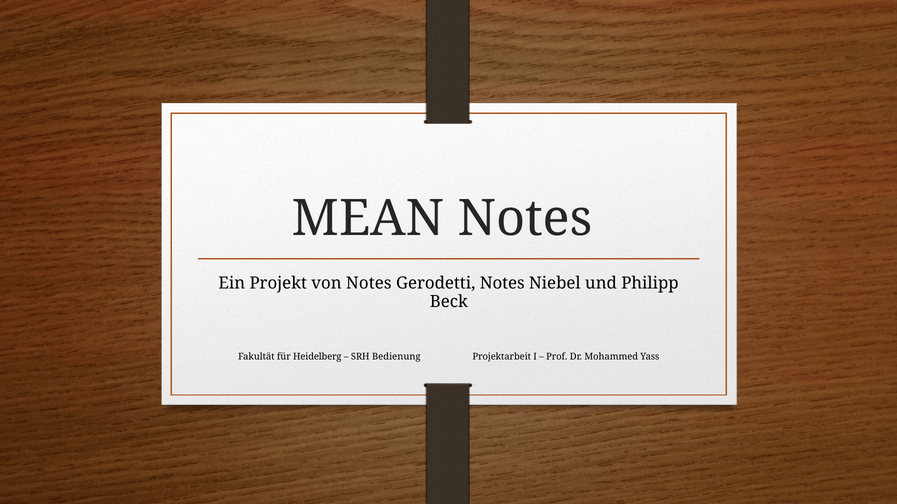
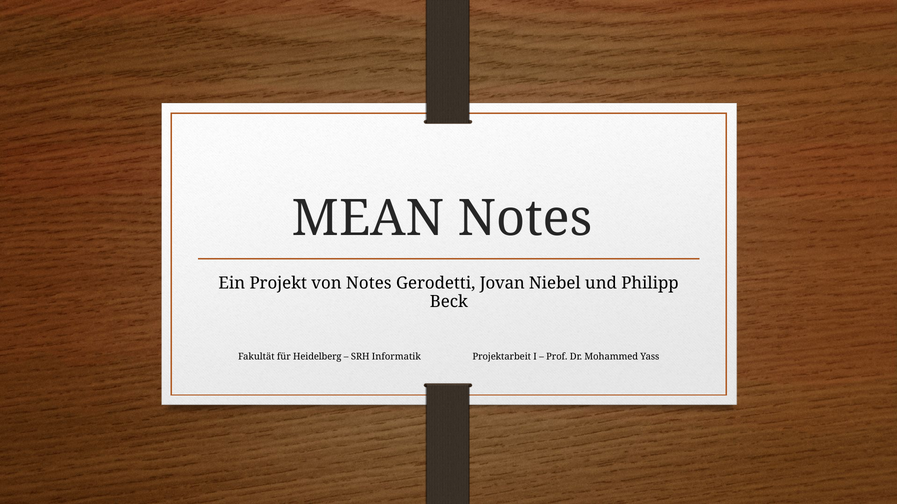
Gerodetti Notes: Notes -> Jovan
Bedienung: Bedienung -> Informatik
